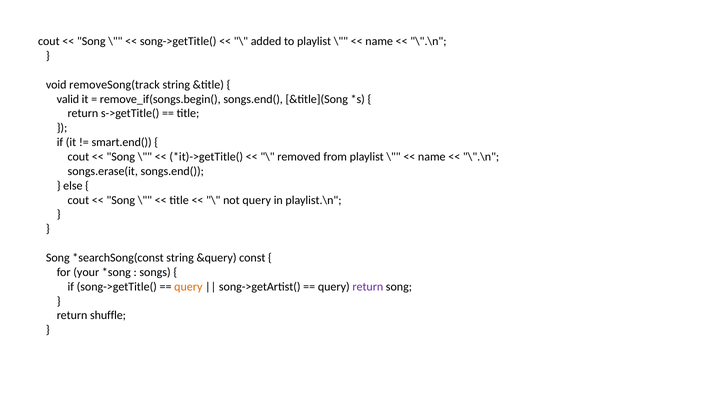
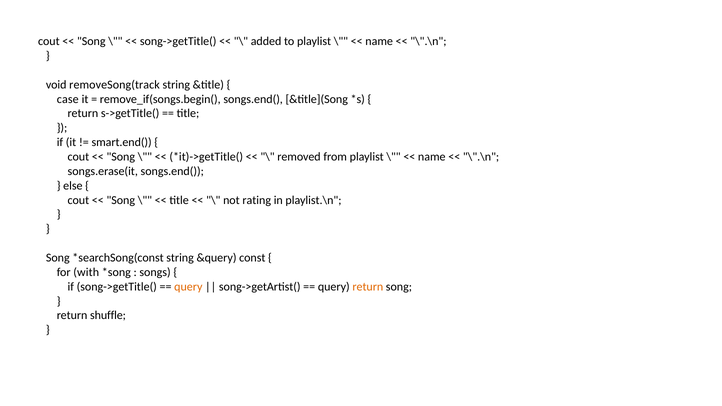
valid: valid -> case
not query: query -> rating
your: your -> with
return at (368, 287) colour: purple -> orange
